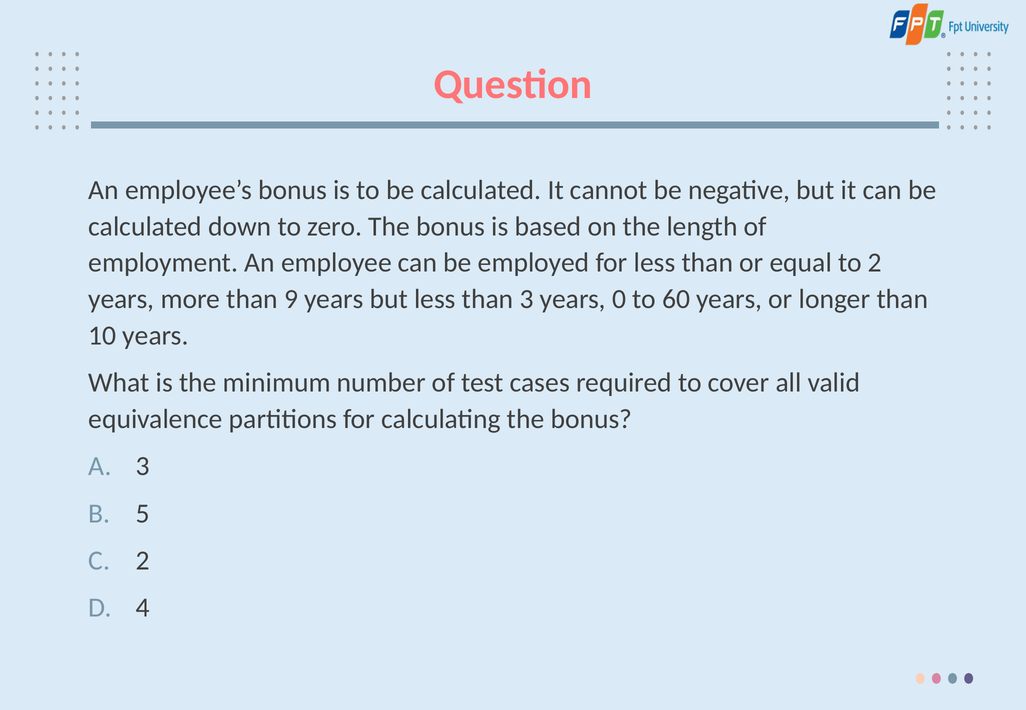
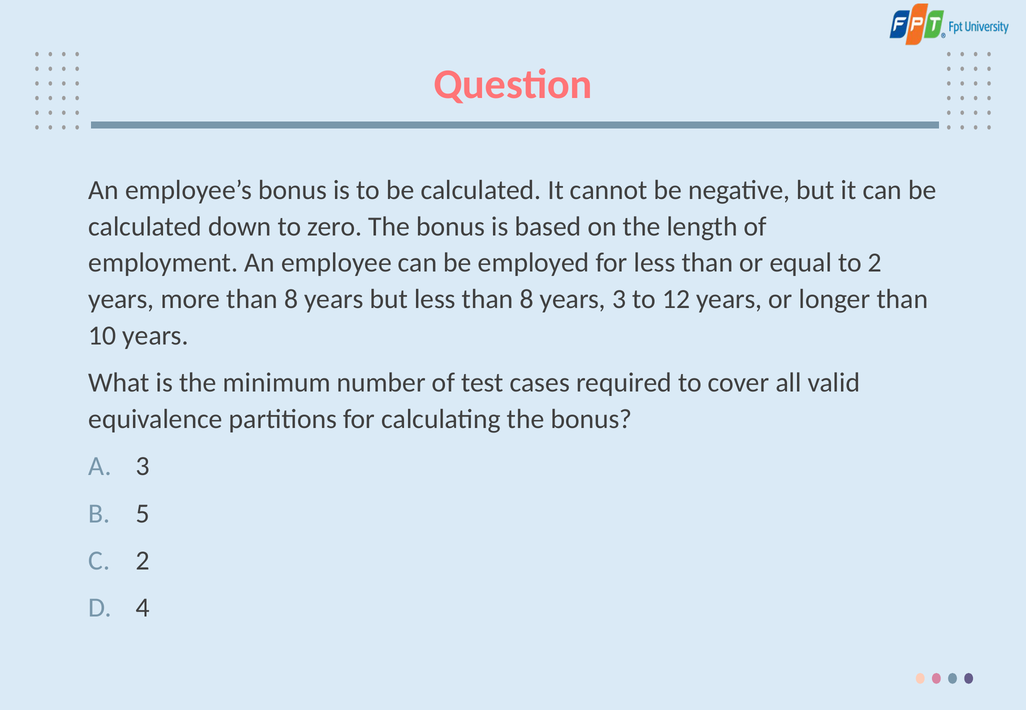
more than 9: 9 -> 8
less than 3: 3 -> 8
years 0: 0 -> 3
60: 60 -> 12
